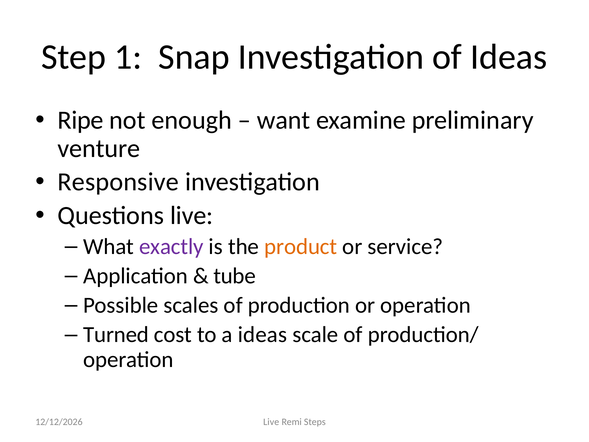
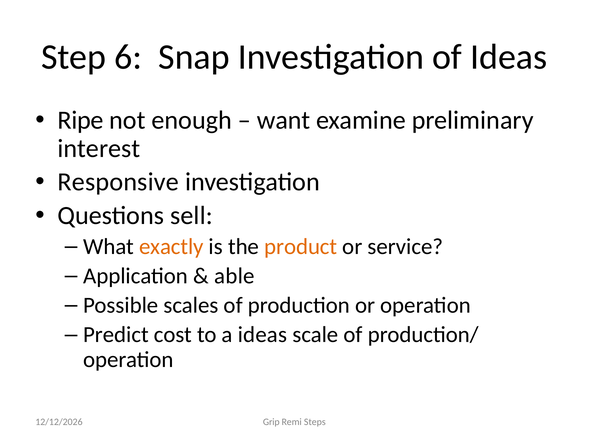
1: 1 -> 6
venture: venture -> interest
Questions live: live -> sell
exactly colour: purple -> orange
tube: tube -> able
Turned: Turned -> Predict
Live at (271, 422): Live -> Grip
